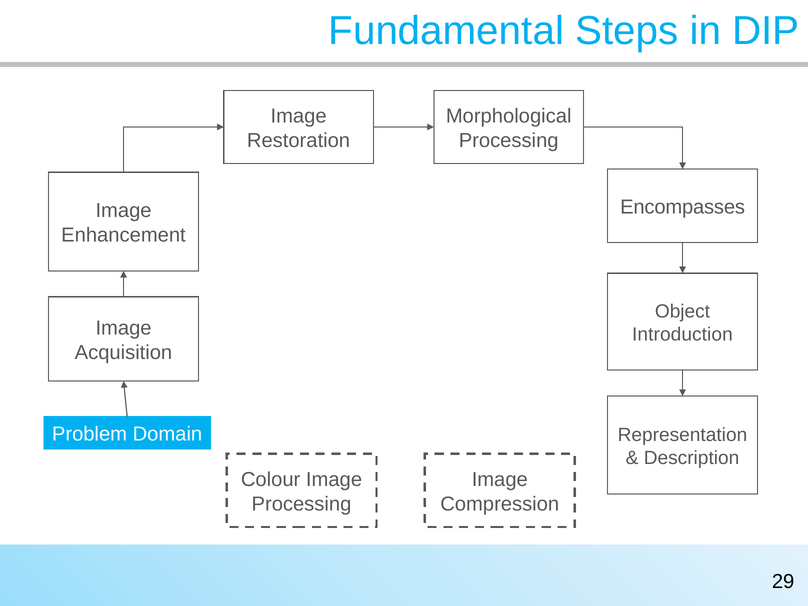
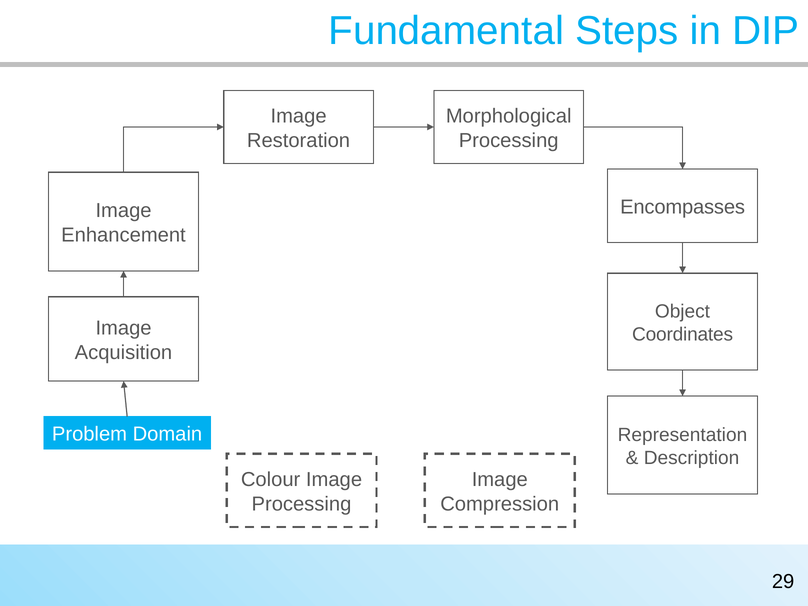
Introduction: Introduction -> Coordinates
